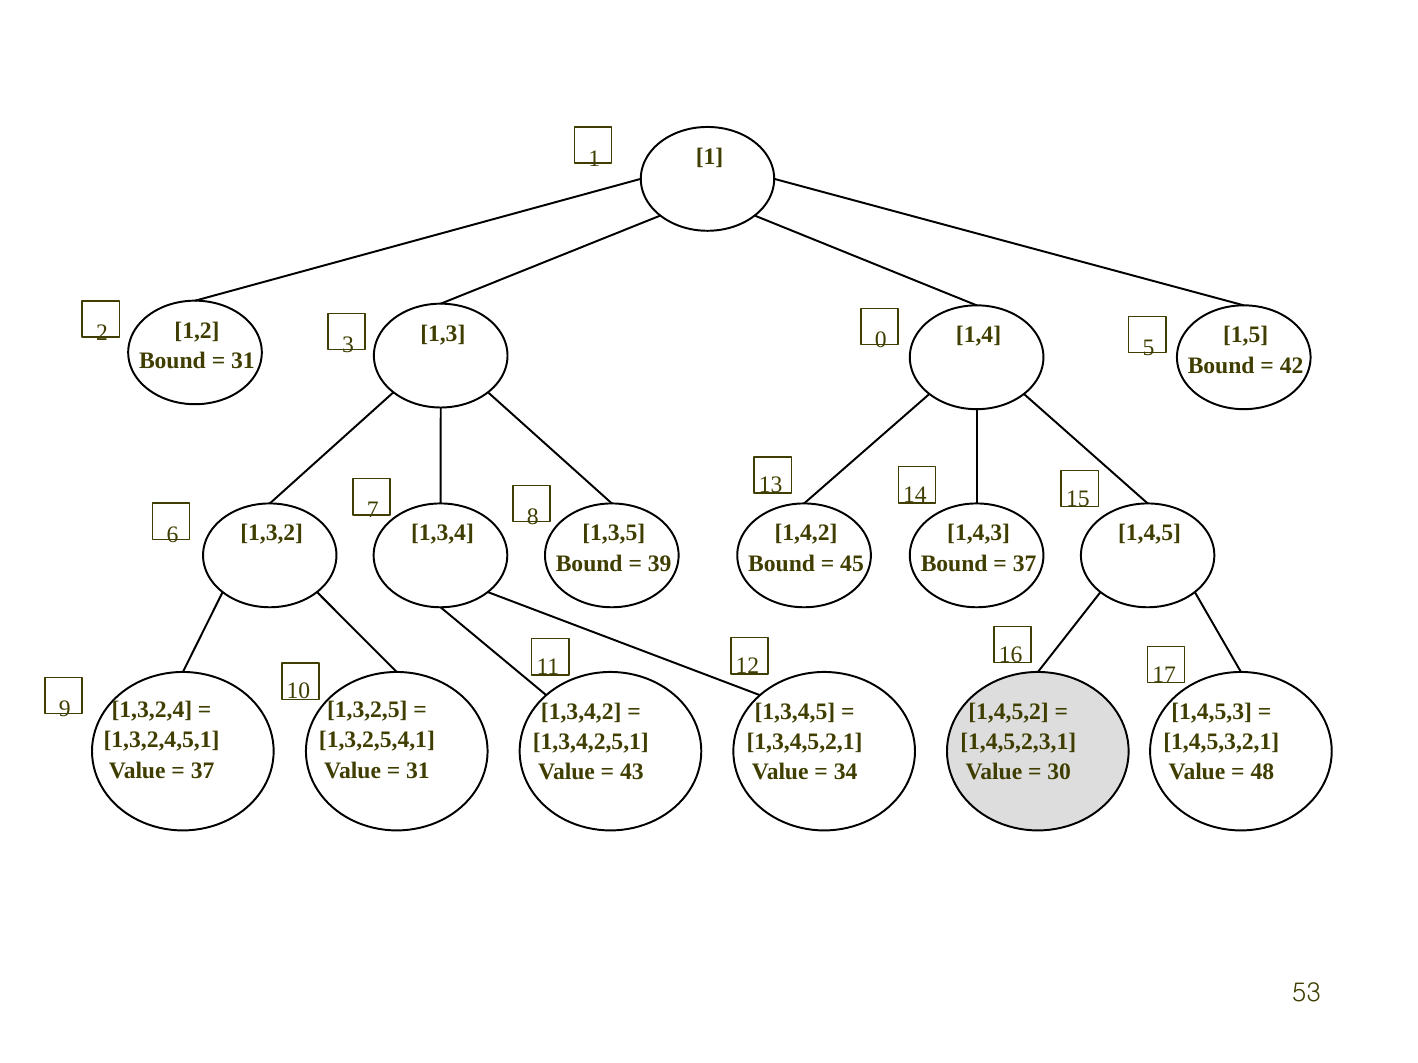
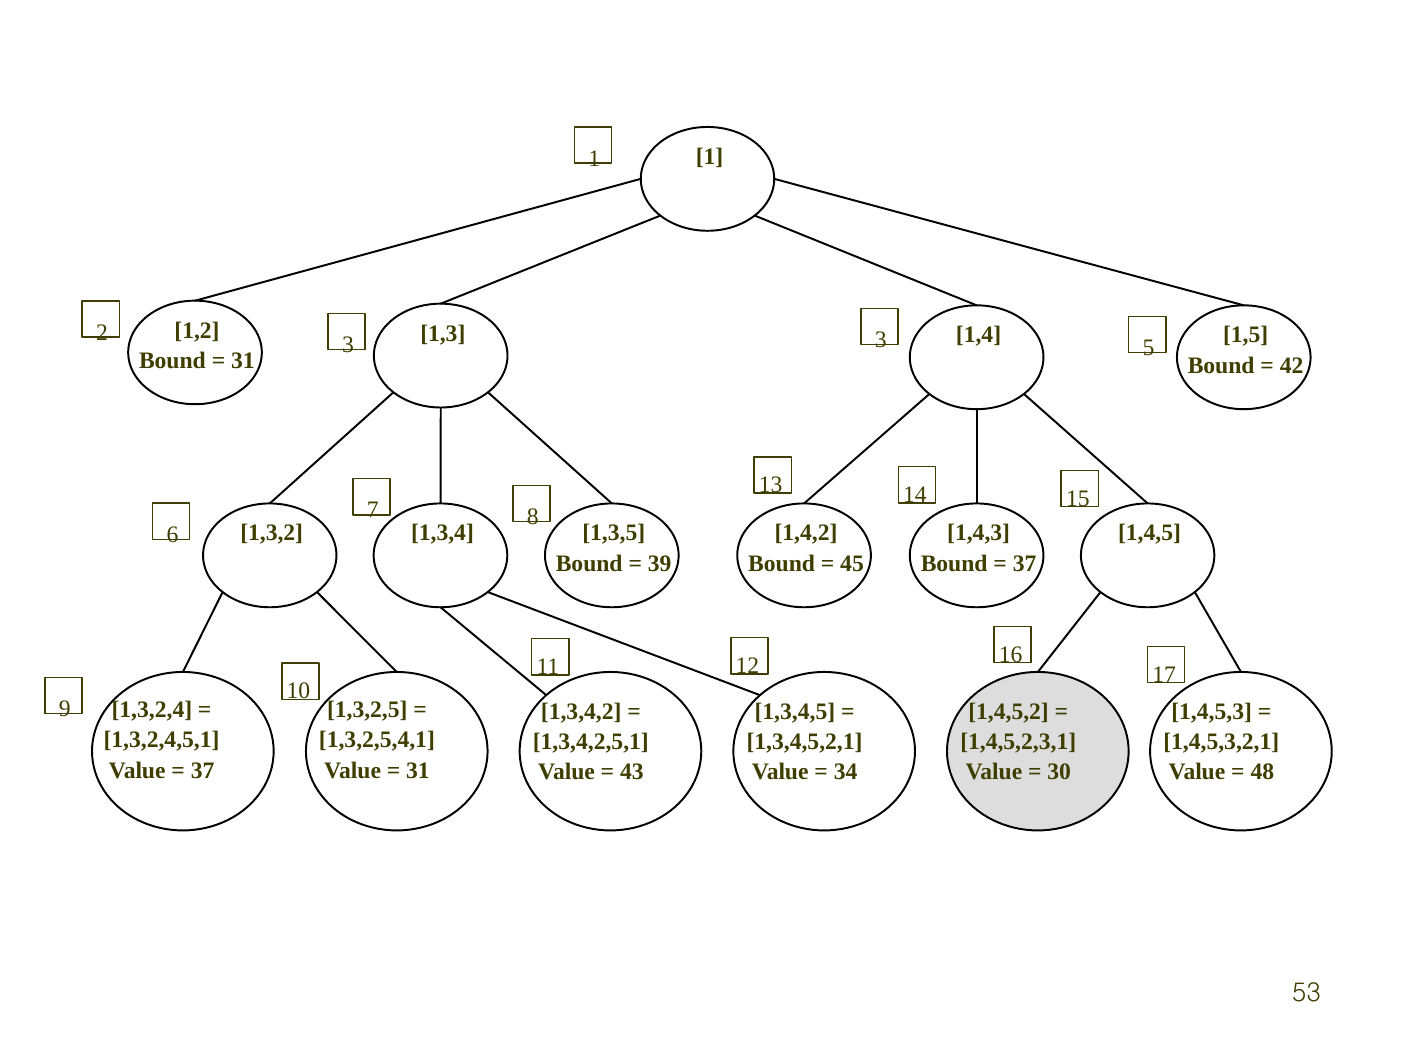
3 0: 0 -> 3
